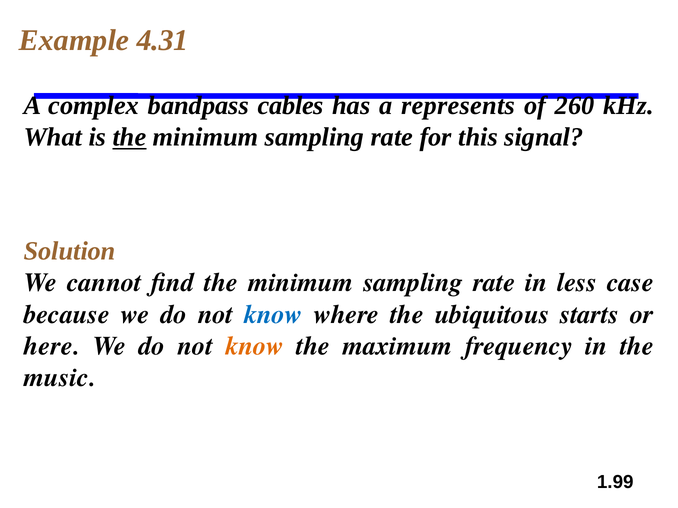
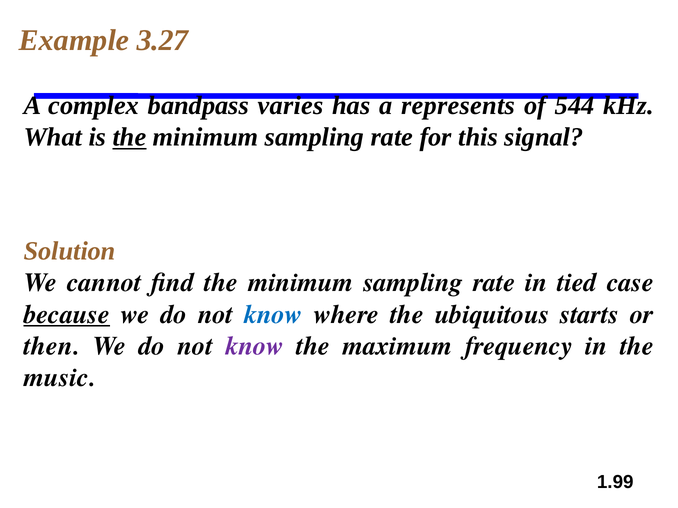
4.31: 4.31 -> 3.27
cables: cables -> varies
260: 260 -> 544
less: less -> tied
because underline: none -> present
here: here -> then
know at (255, 346) colour: orange -> purple
